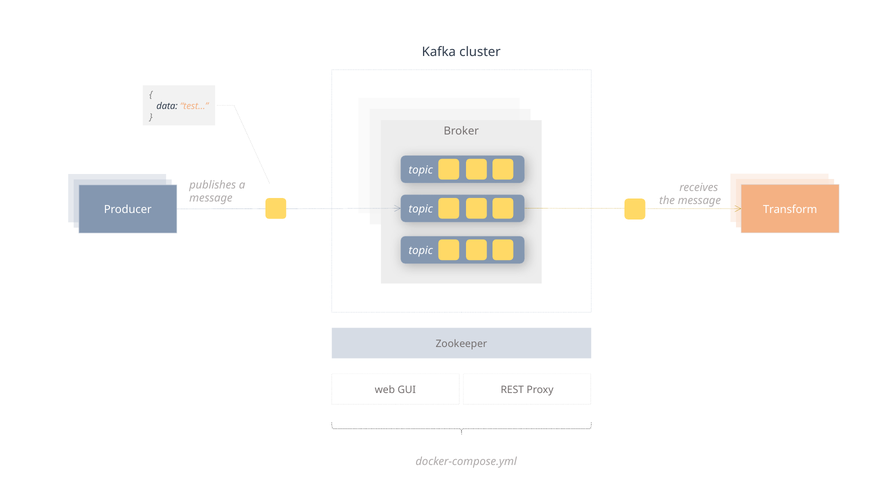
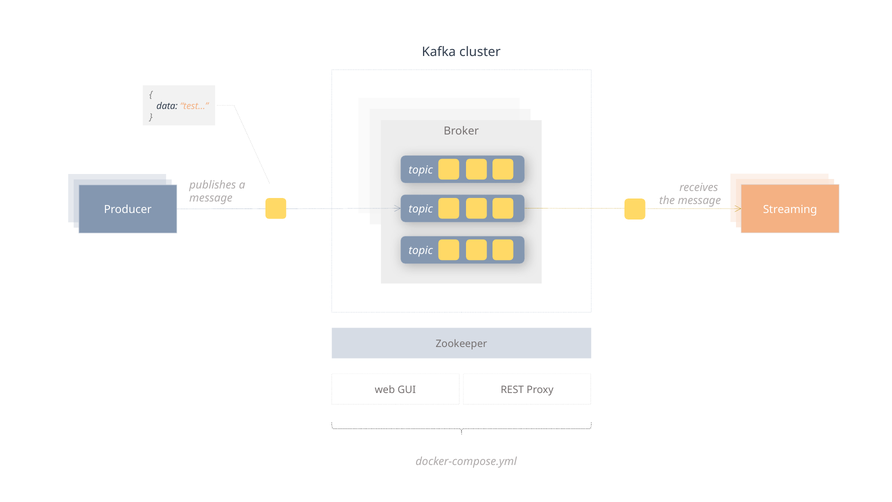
Transform: Transform -> Streaming
